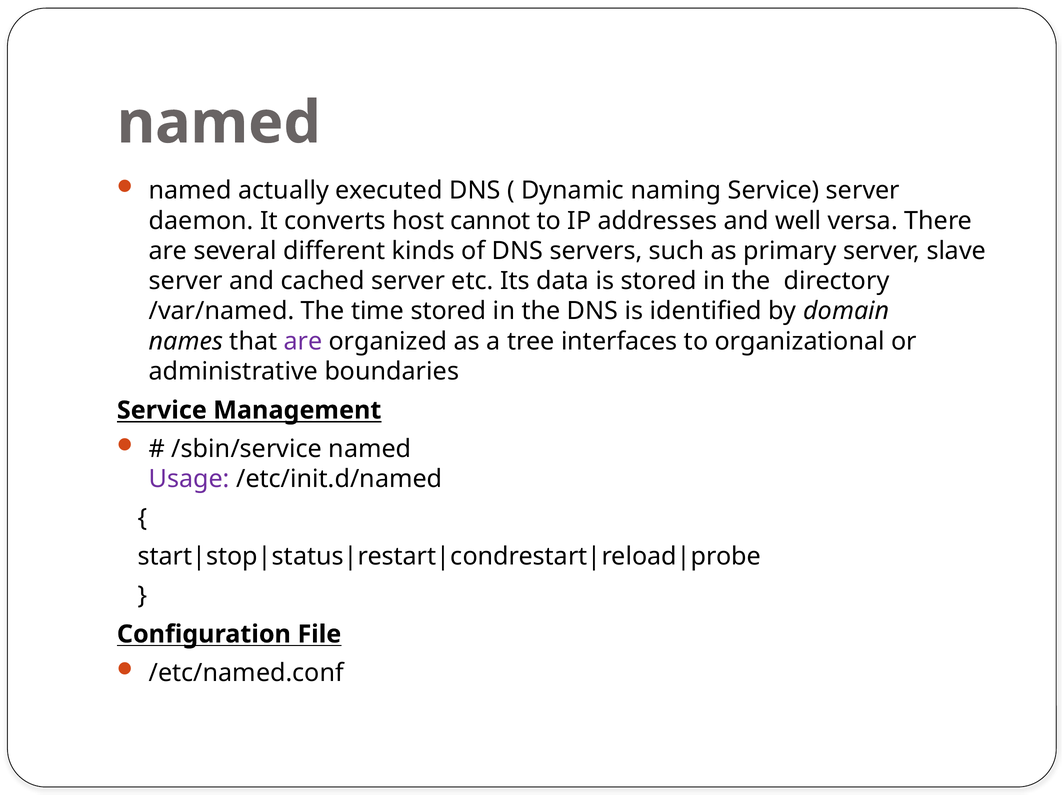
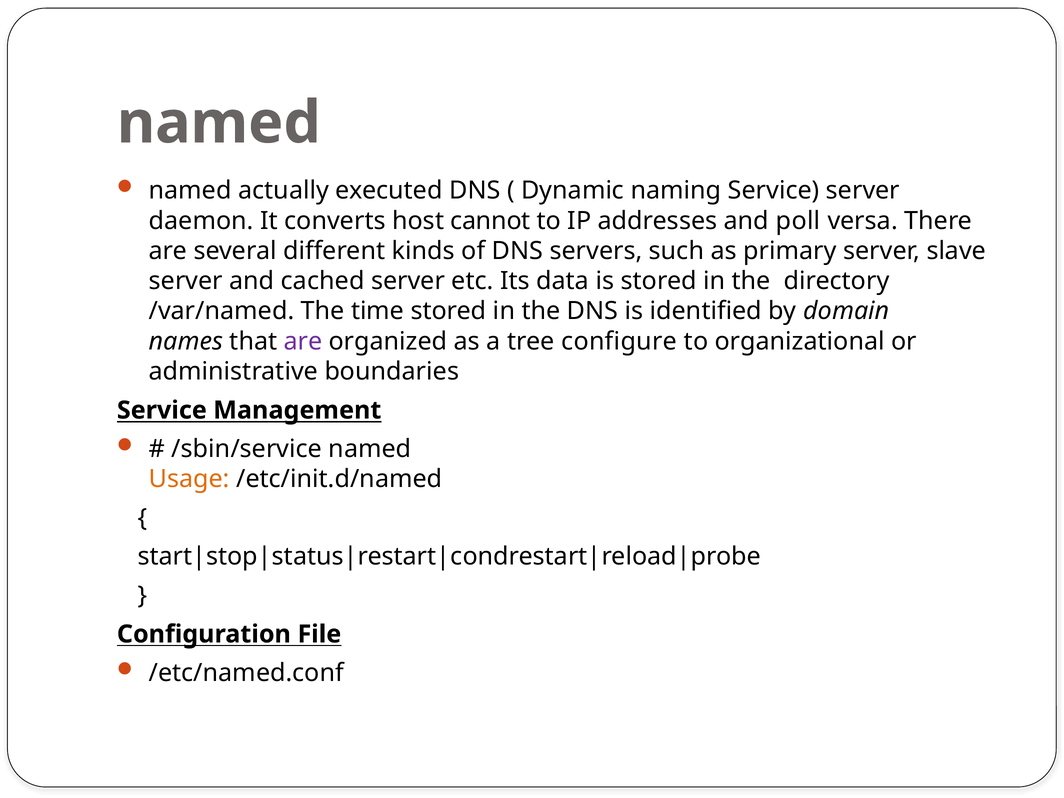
well: well -> poll
interfaces: interfaces -> configure
Usage colour: purple -> orange
